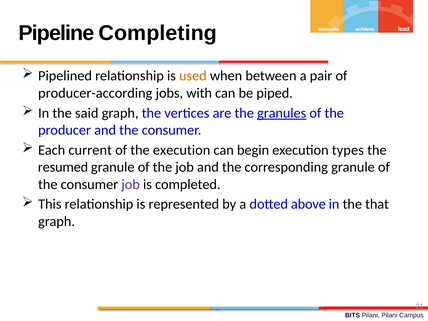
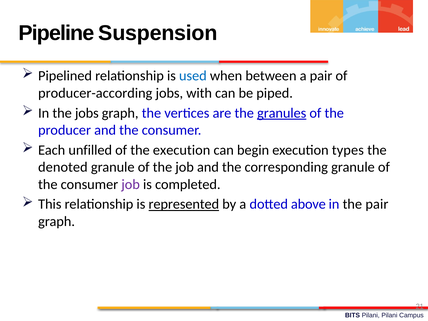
Completing: Completing -> Suspension
used colour: orange -> blue
the said: said -> jobs
current: current -> unfilled
resumed: resumed -> denoted
represented underline: none -> present
the that: that -> pair
